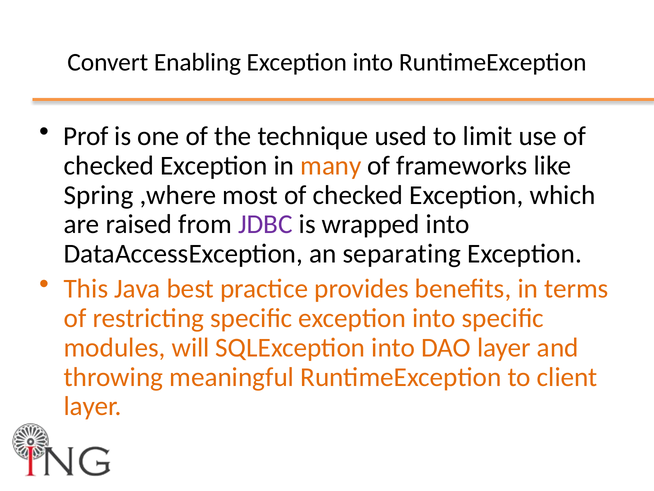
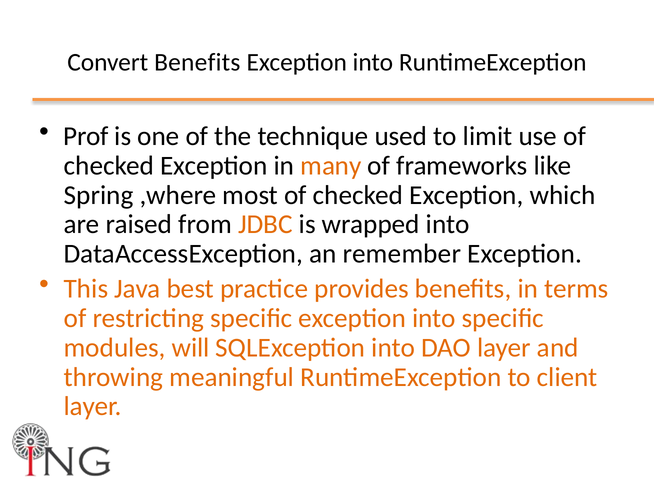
Convert Enabling: Enabling -> Benefits
JDBC colour: purple -> orange
separating: separating -> remember
